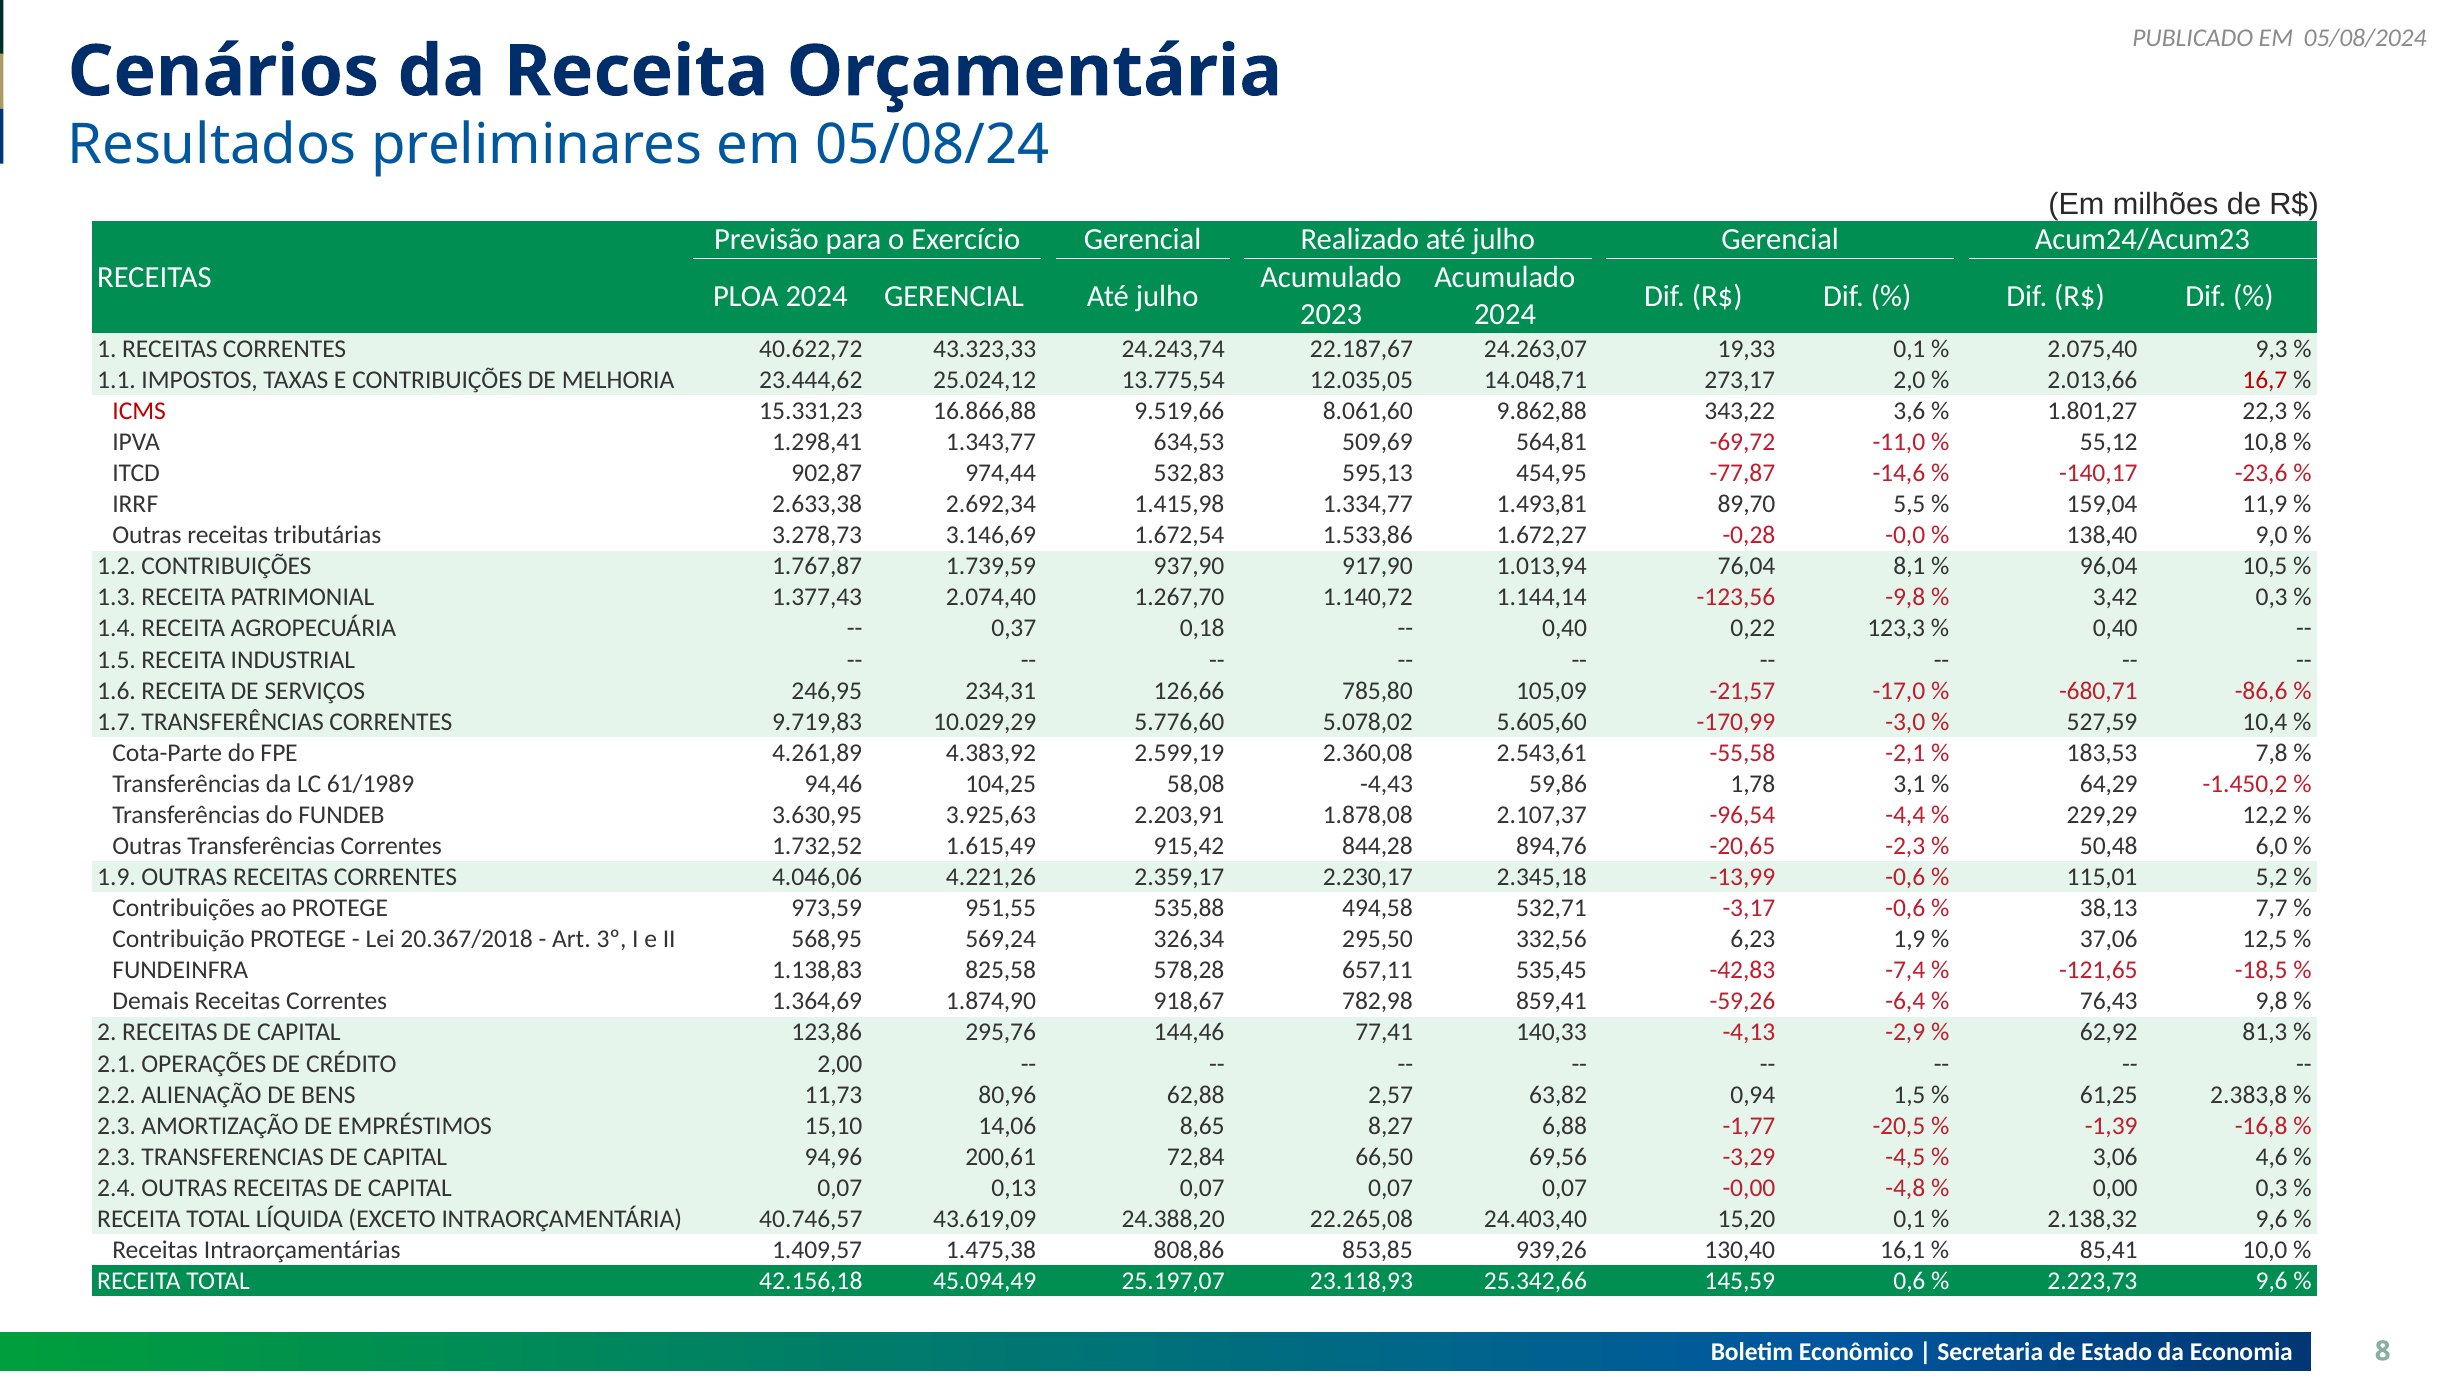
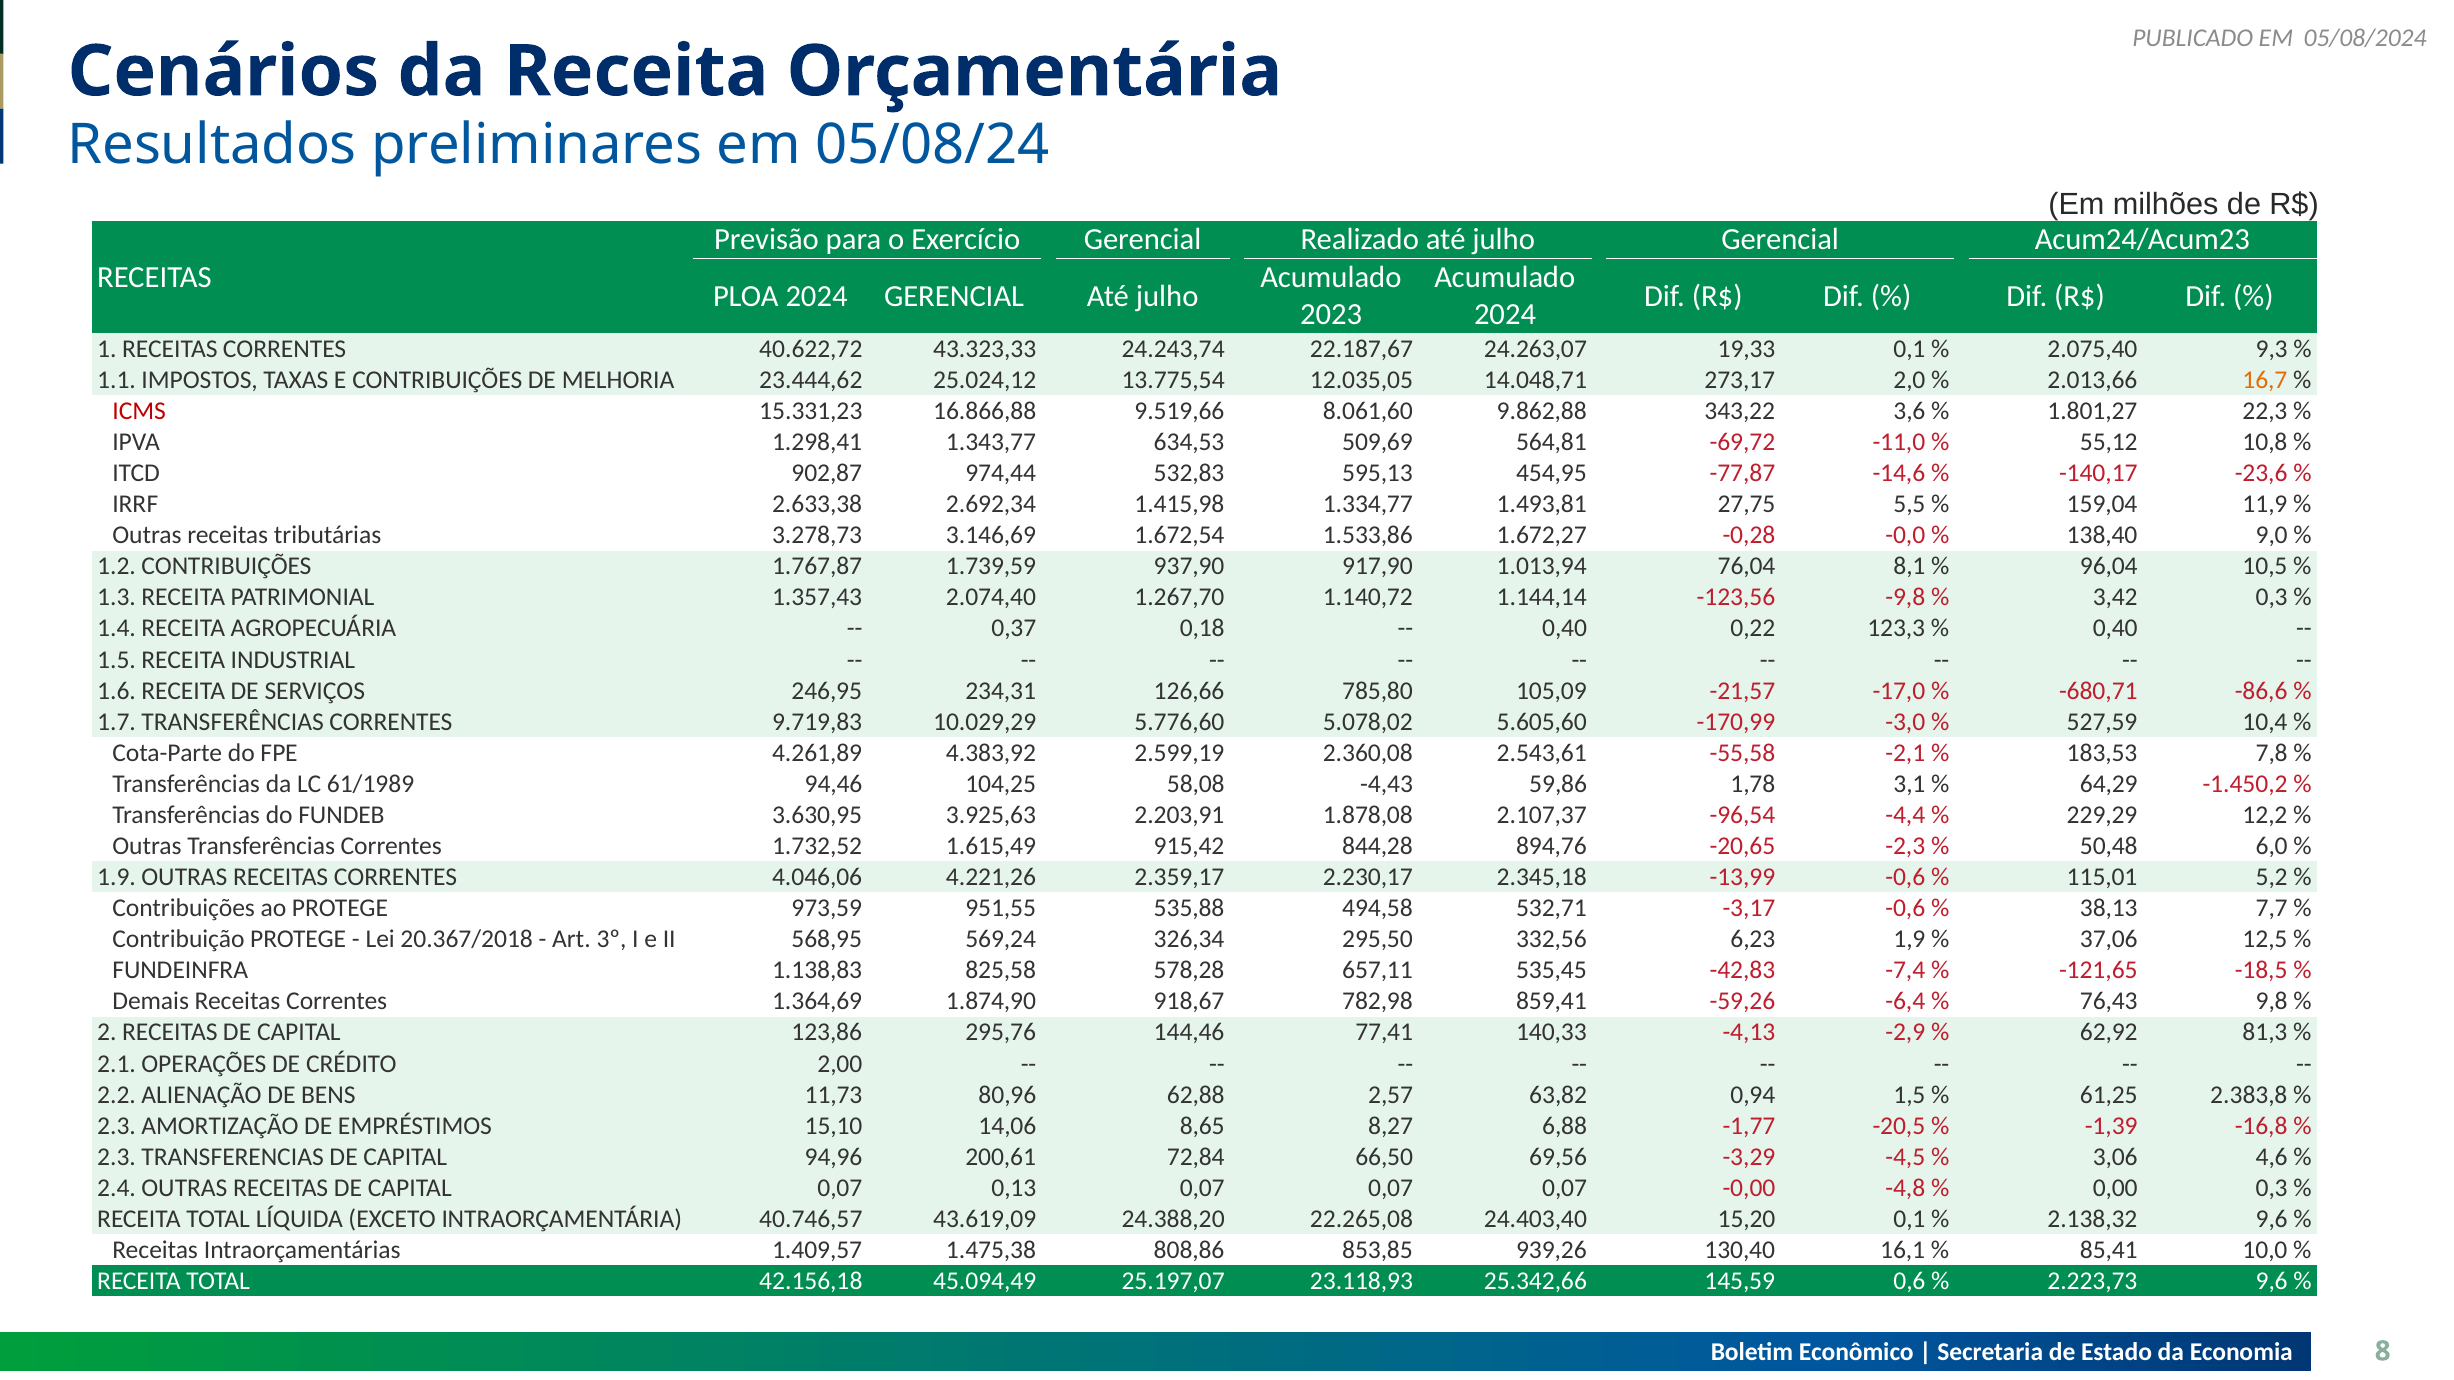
16,7 colour: red -> orange
89,70: 89,70 -> 27,75
1.377,43: 1.377,43 -> 1.357,43
